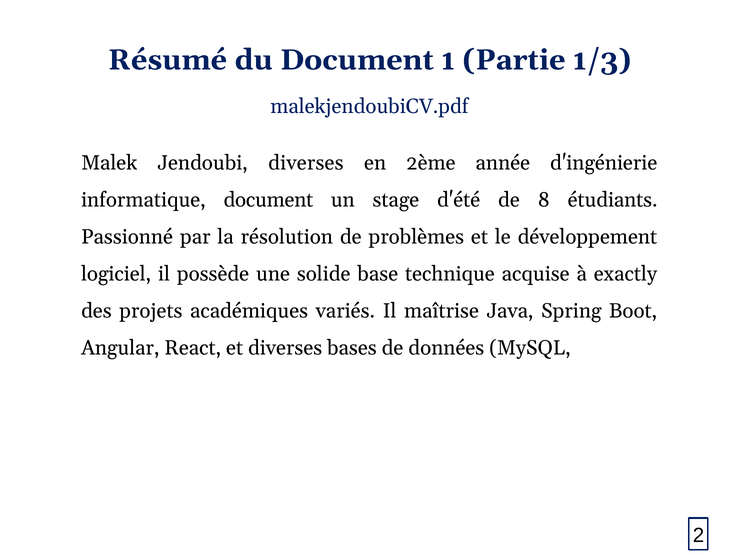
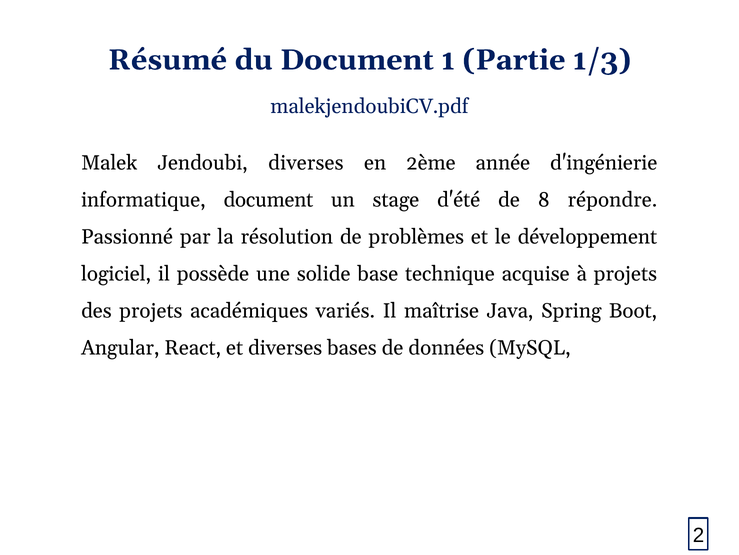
étudiants: étudiants -> répondre
à exactly: exactly -> projets
